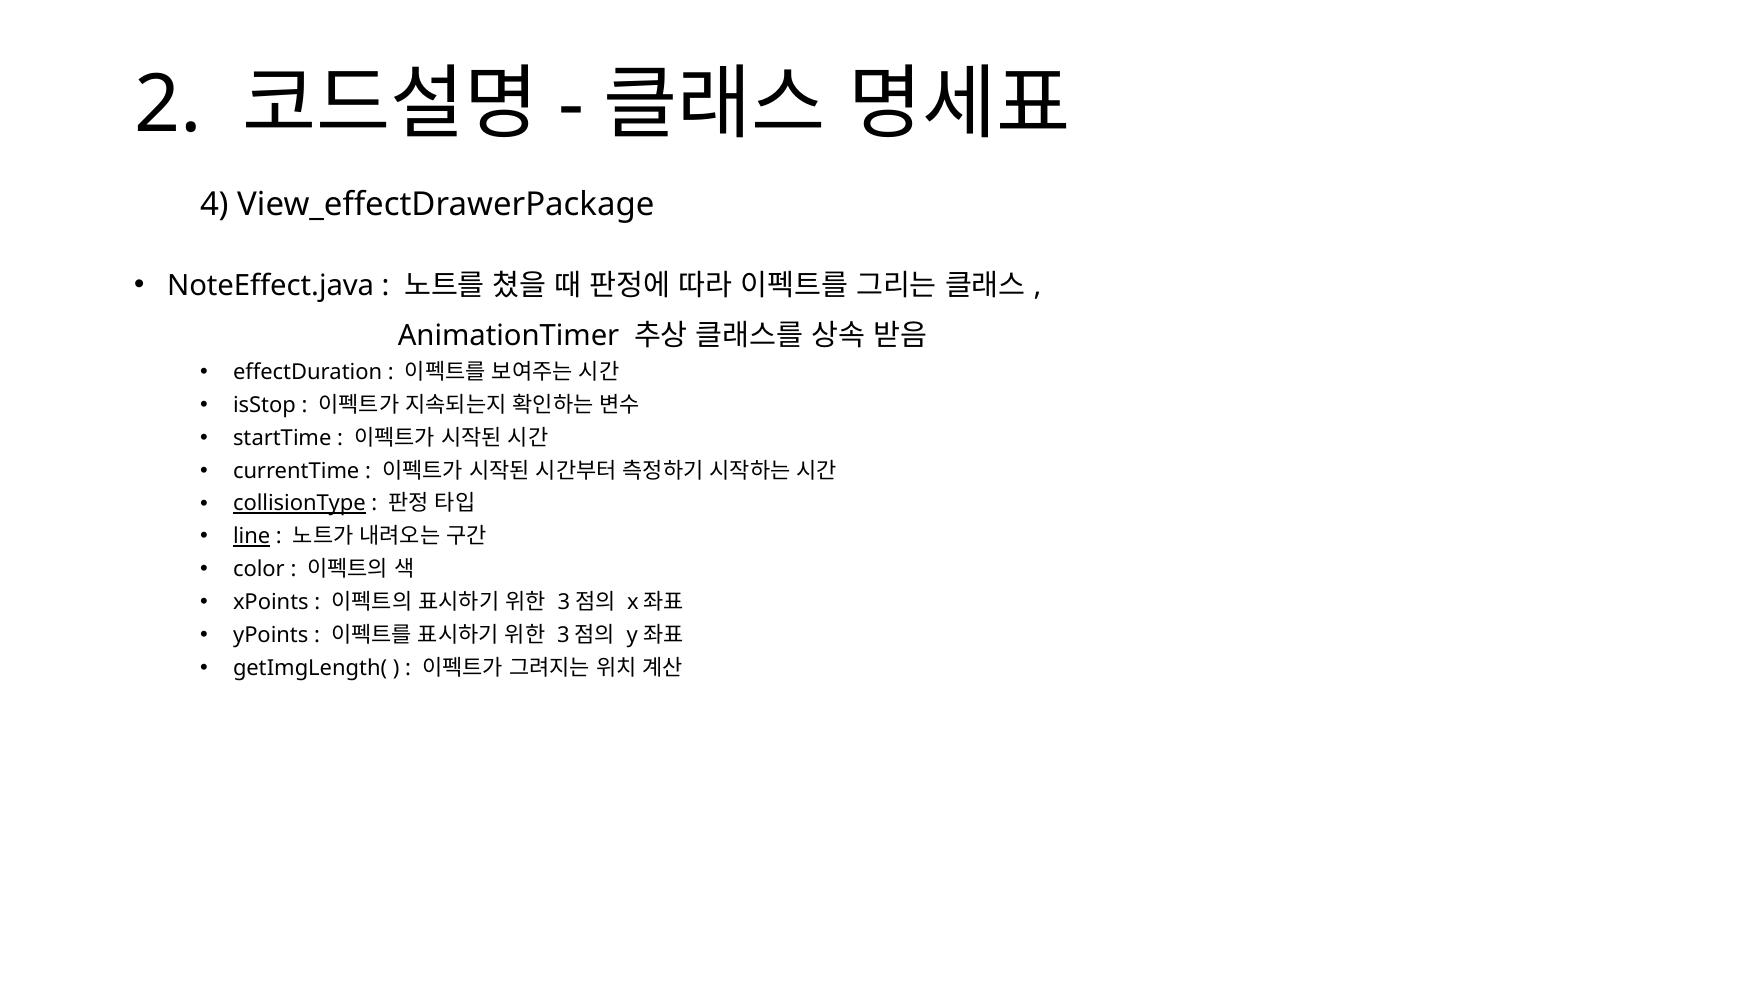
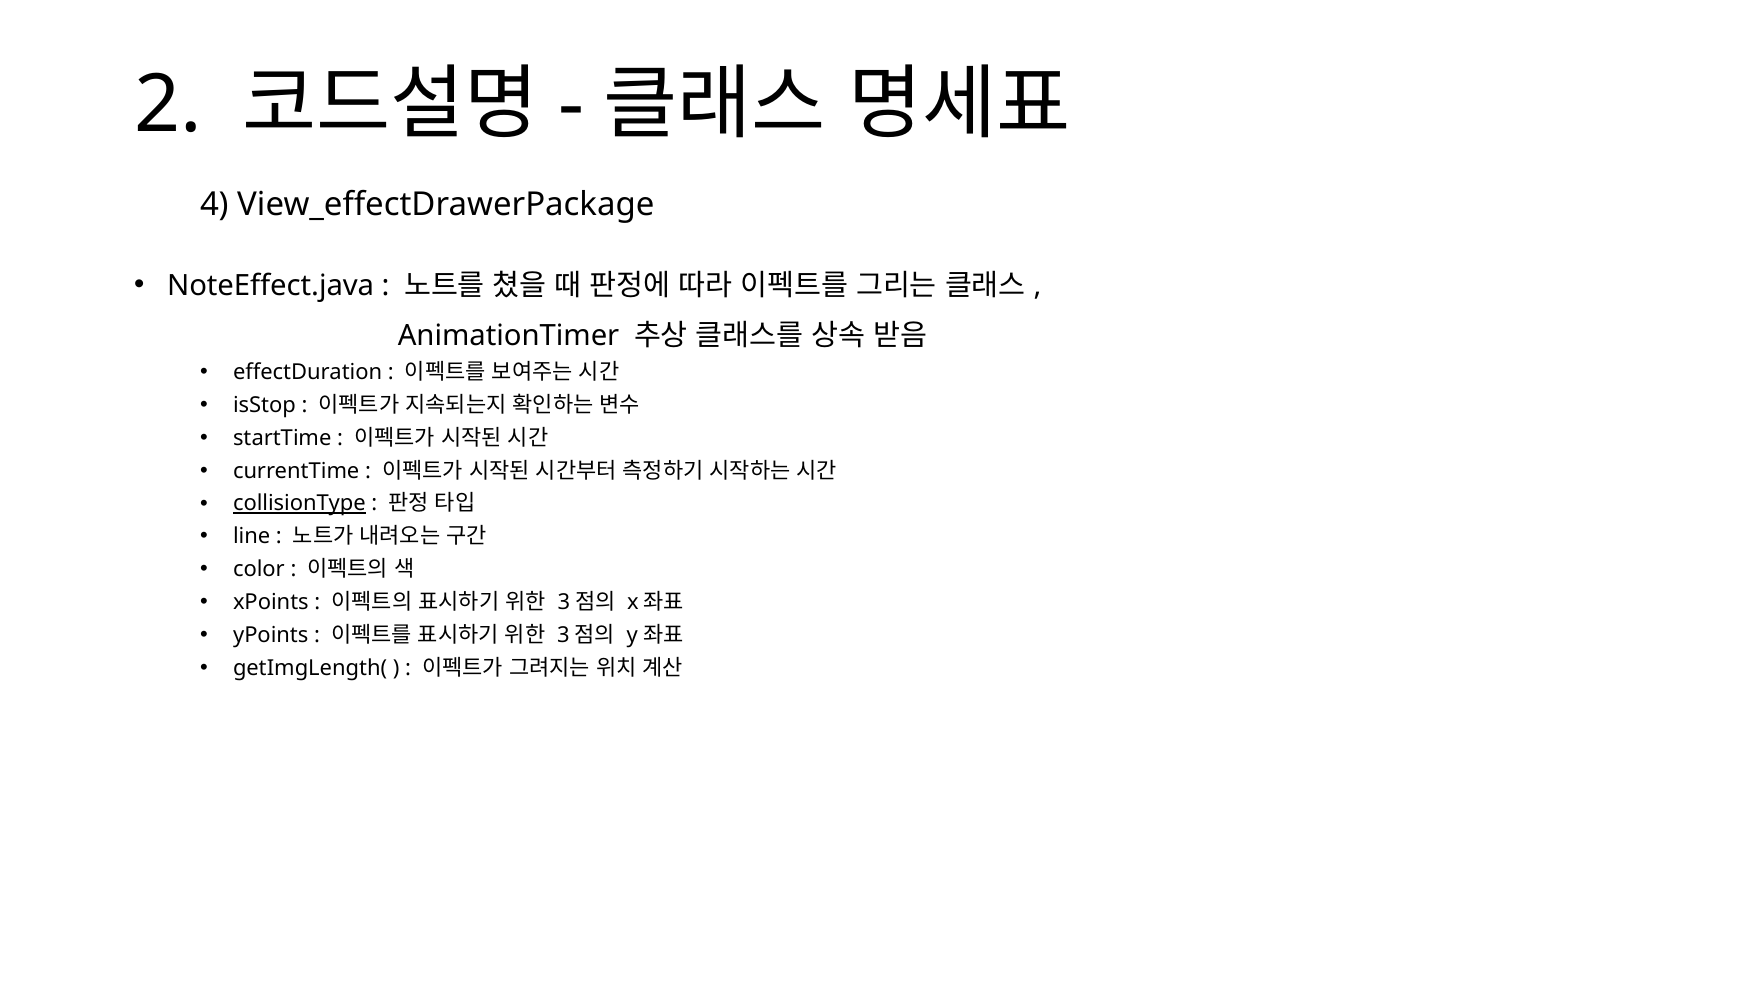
line underline: present -> none
